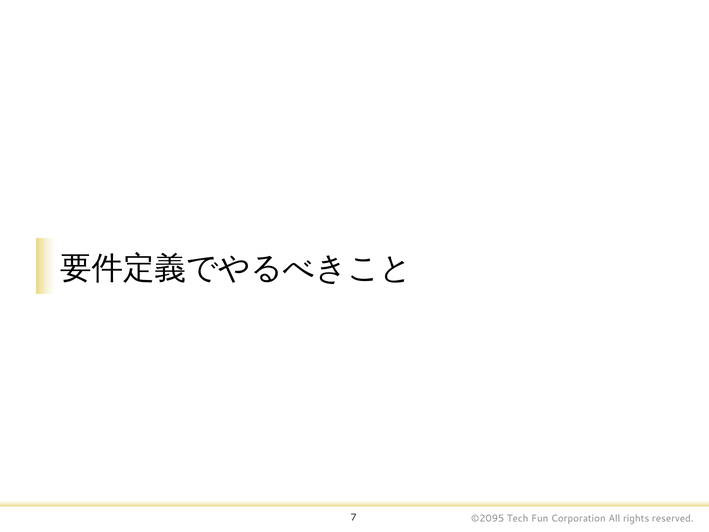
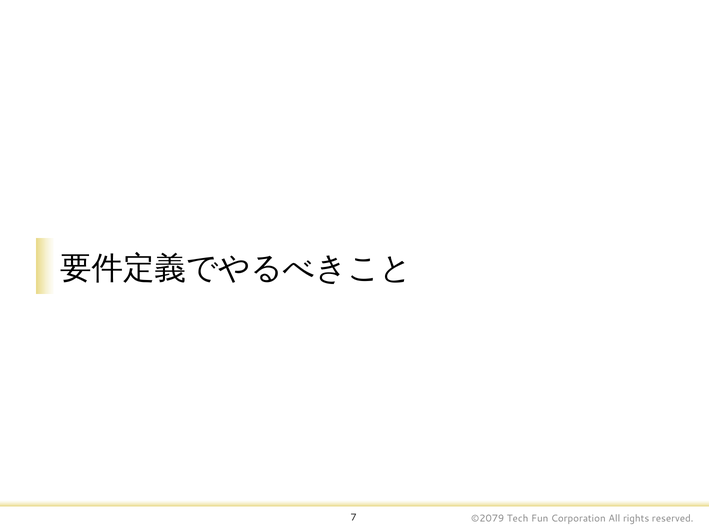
©2095: ©2095 -> ©2079
